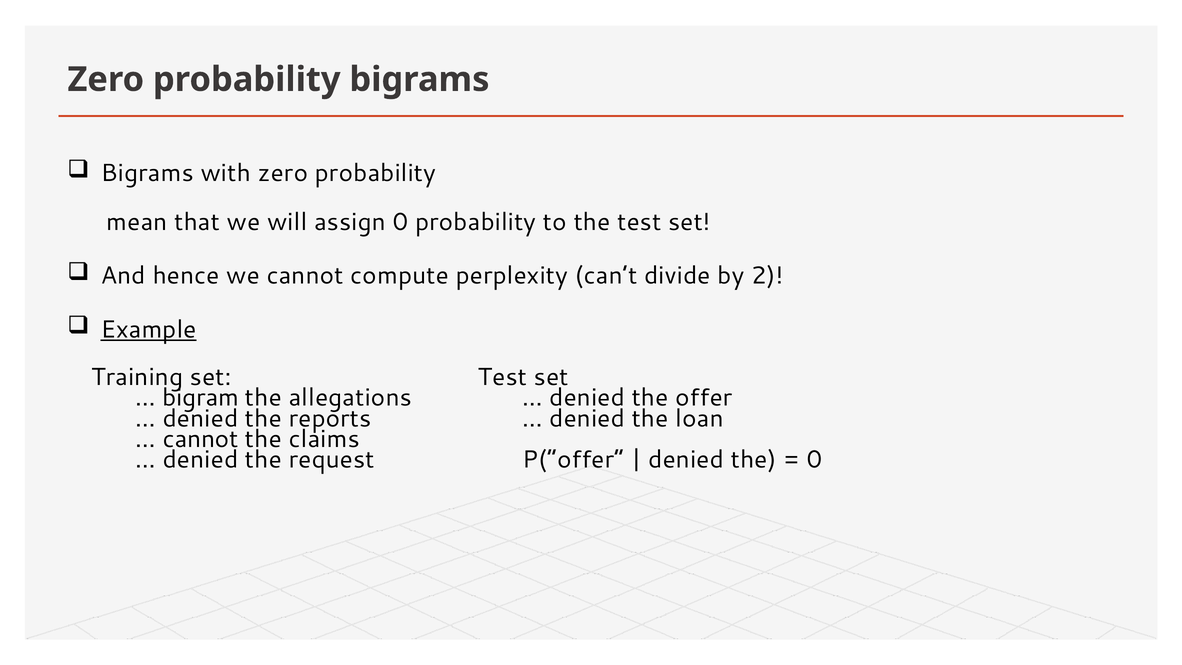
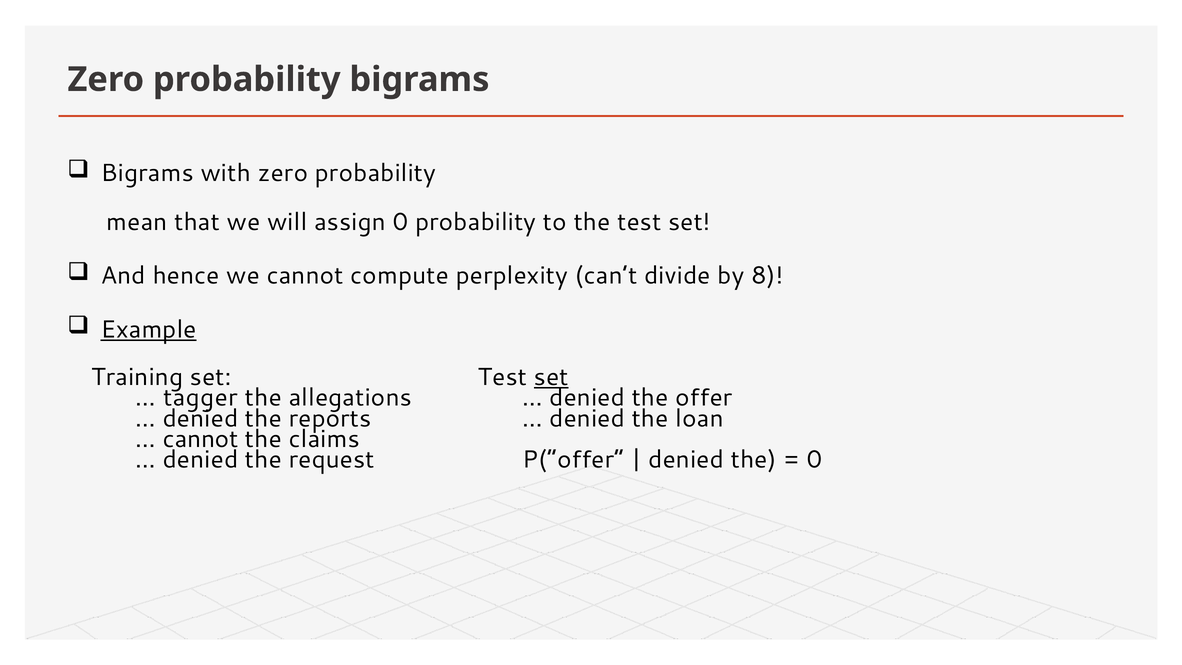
2: 2 -> 8
set at (551, 377) underline: none -> present
bigram: bigram -> tagger
